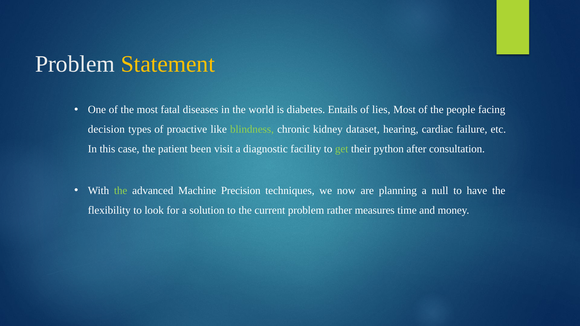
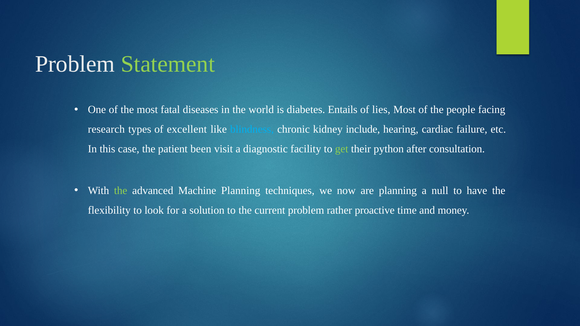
Statement colour: yellow -> light green
decision: decision -> research
proactive: proactive -> excellent
blindness colour: light green -> light blue
dataset: dataset -> include
Machine Precision: Precision -> Planning
measures: measures -> proactive
